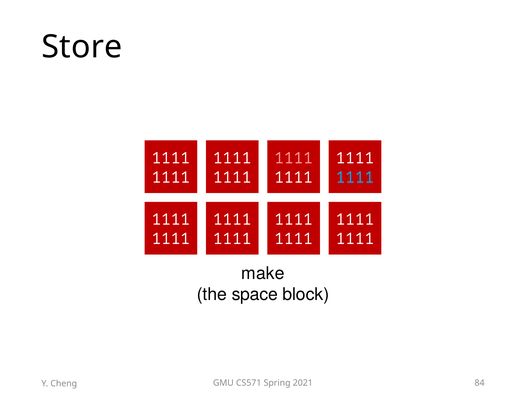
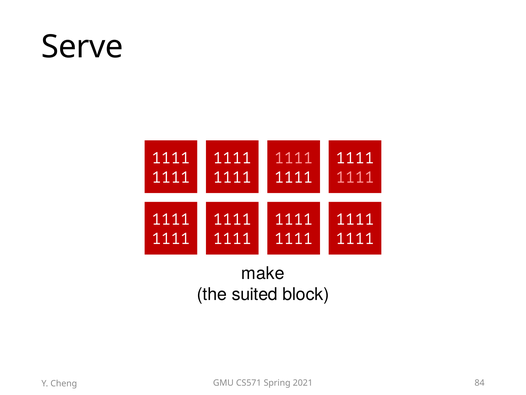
Store: Store -> Serve
1111 at (355, 177) colour: light blue -> pink
space: space -> suited
